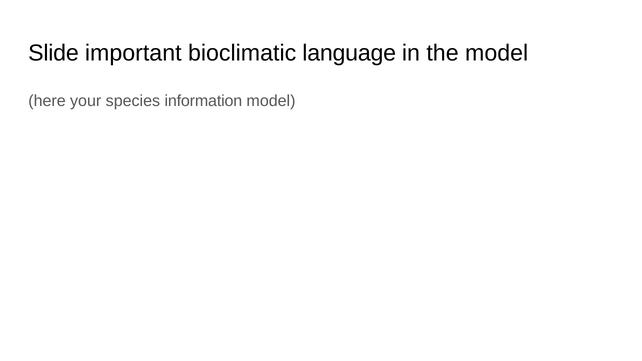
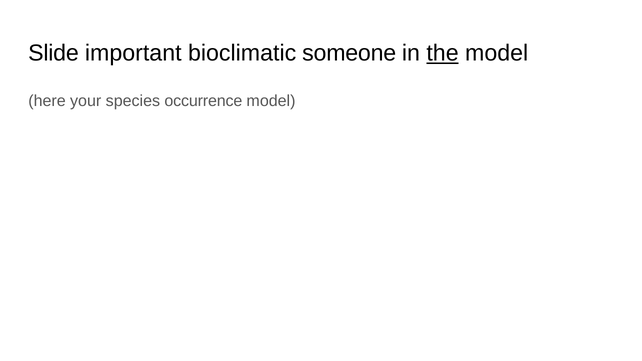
language: language -> someone
the underline: none -> present
information: information -> occurrence
